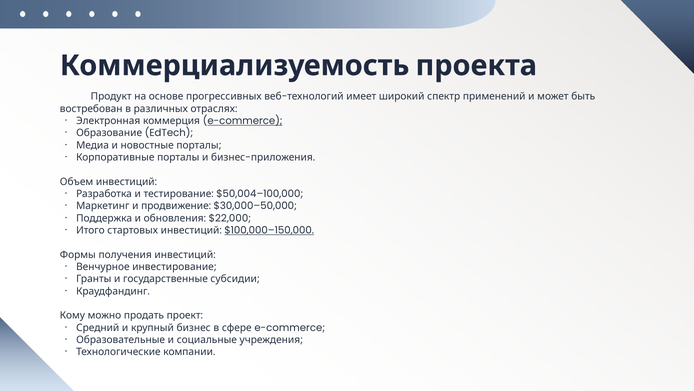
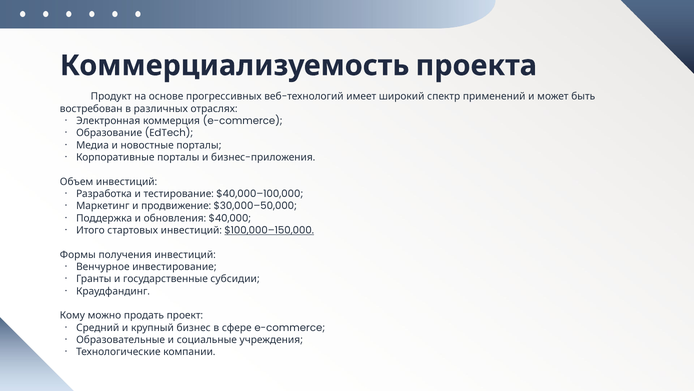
e-commerce at (245, 121) underline: present -> none
$50,004–100,000: $50,004–100,000 -> $40,000–100,000
$22,000: $22,000 -> $40,000
